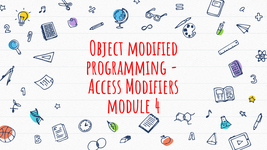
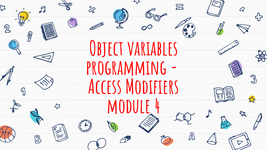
modified: modified -> variables
